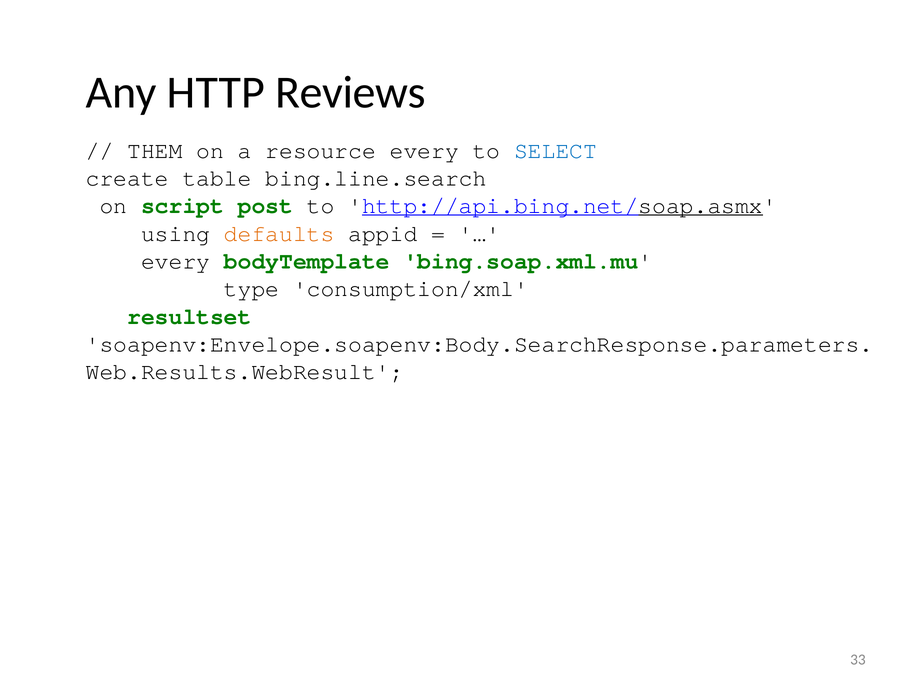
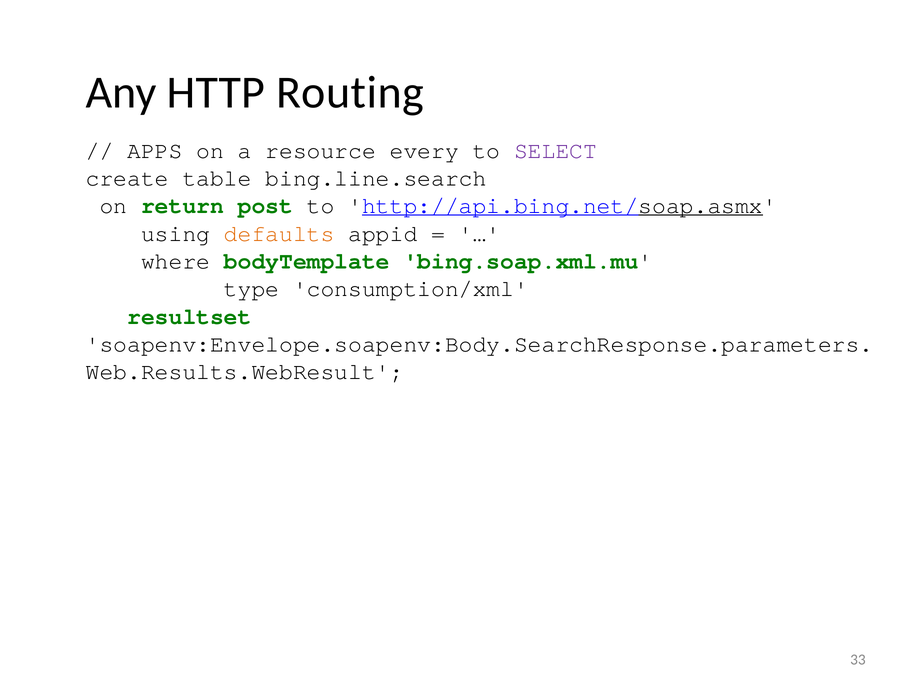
Reviews: Reviews -> Routing
THEM: THEM -> APPS
SELECT colour: blue -> purple
script: script -> return
every at (176, 261): every -> where
